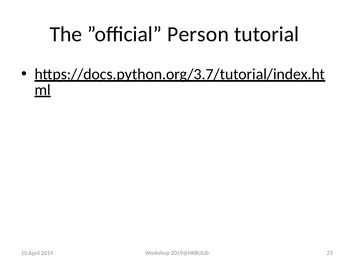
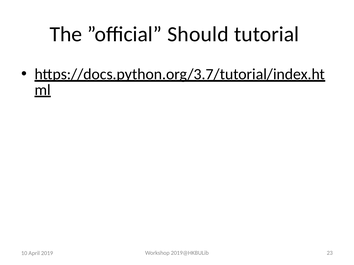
Person: Person -> Should
